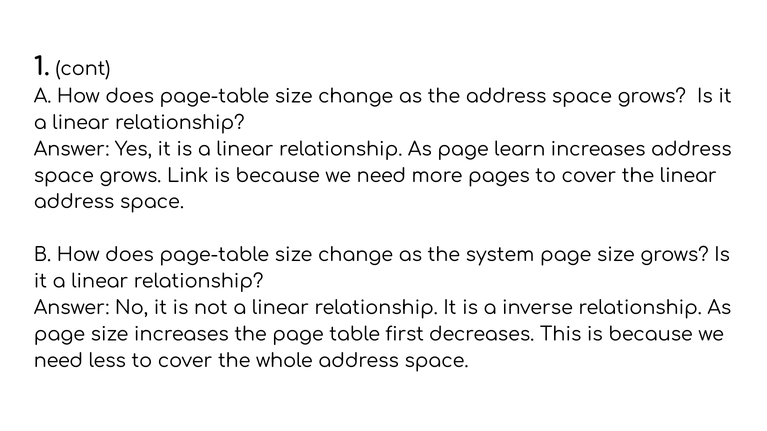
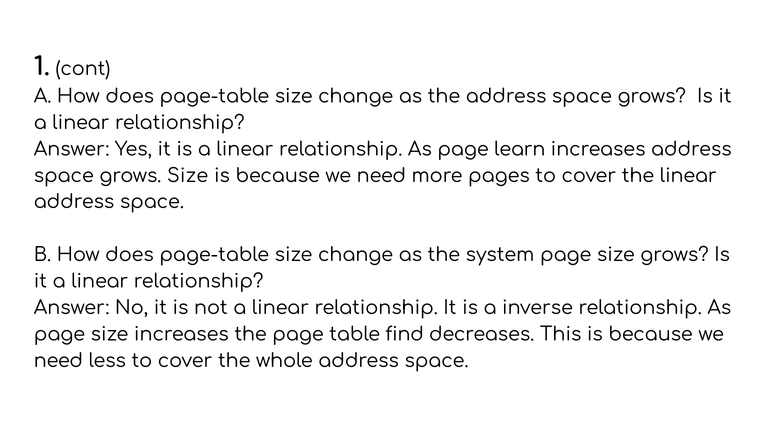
grows Link: Link -> Size
first: first -> find
